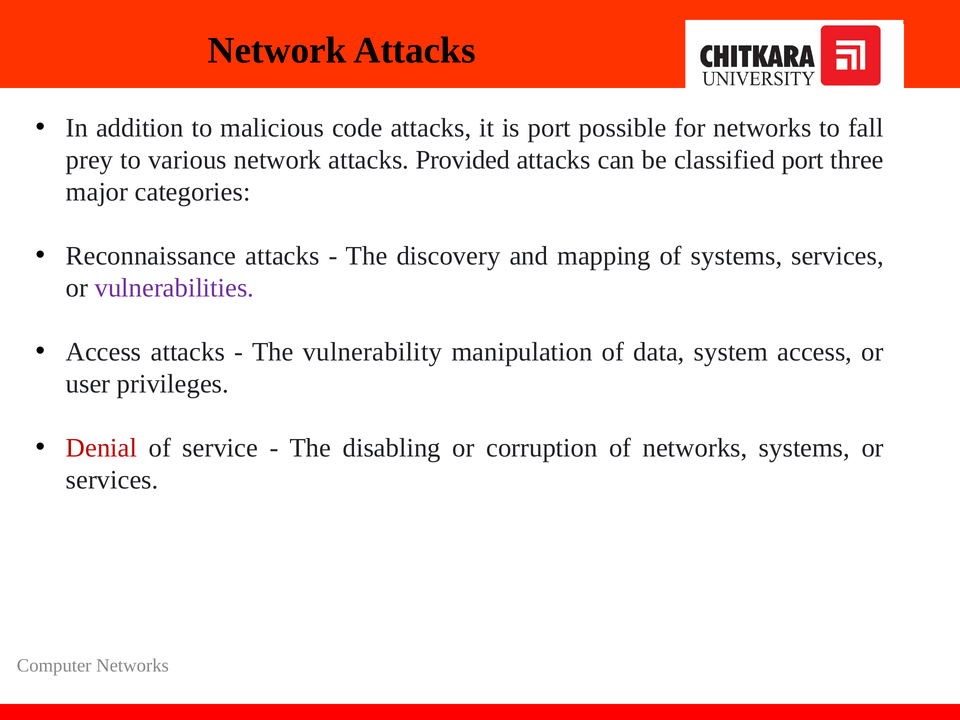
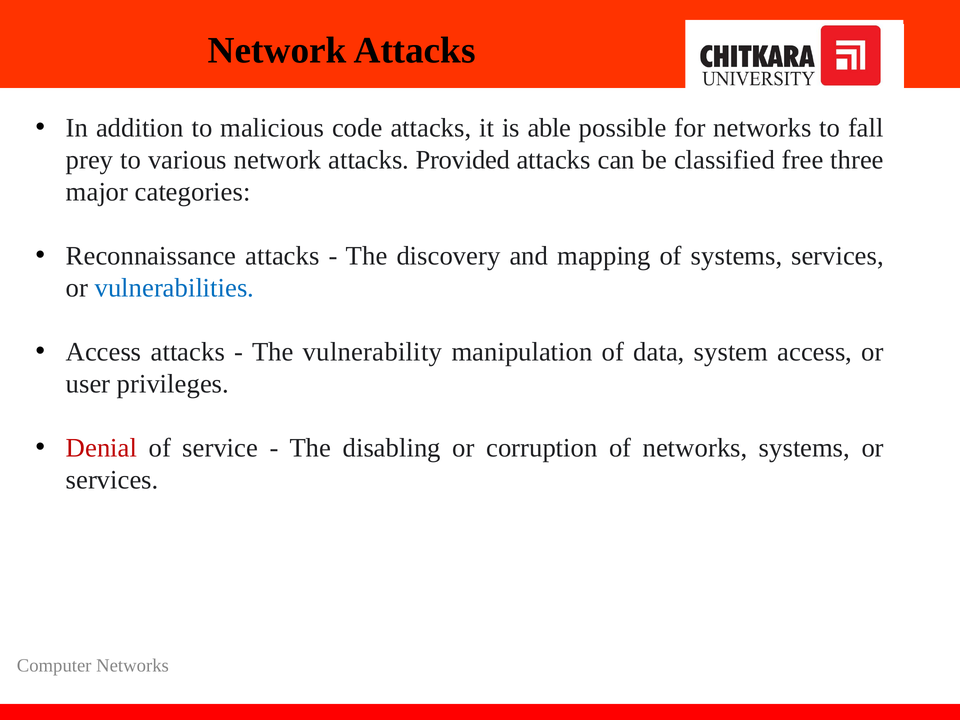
is port: port -> able
classified port: port -> free
vulnerabilities colour: purple -> blue
